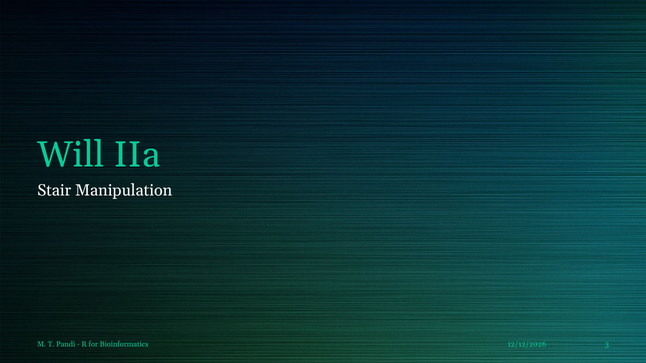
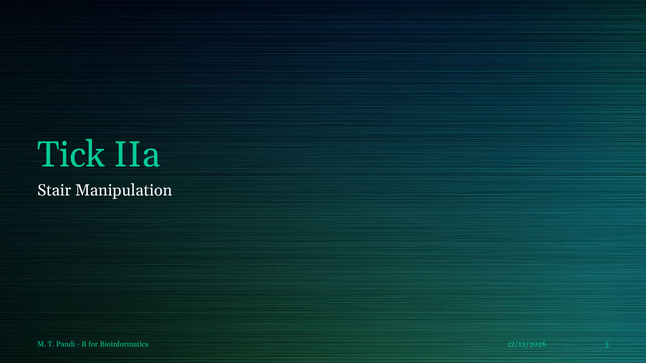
Will: Will -> Tick
